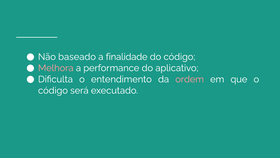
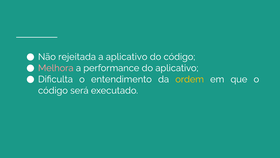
baseado: baseado -> rejeitada
a finalidade: finalidade -> aplicativo
ordem colour: pink -> yellow
